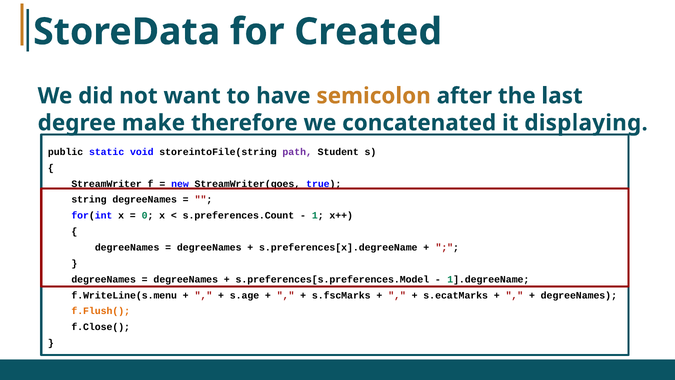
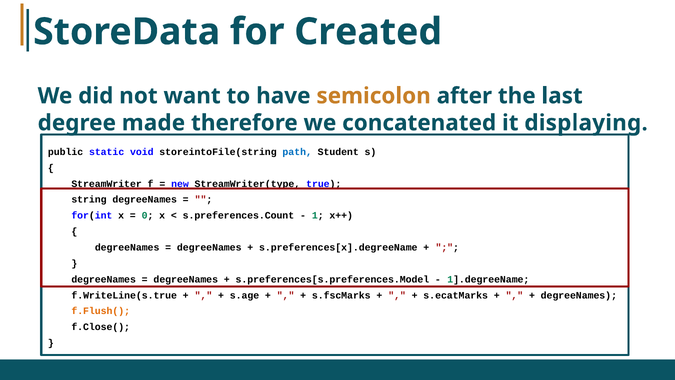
make: make -> made
path colour: purple -> blue
StreamWriter(goes: StreamWriter(goes -> StreamWriter(type
f.WriteLine(s.menu: f.WriteLine(s.menu -> f.WriteLine(s.true
